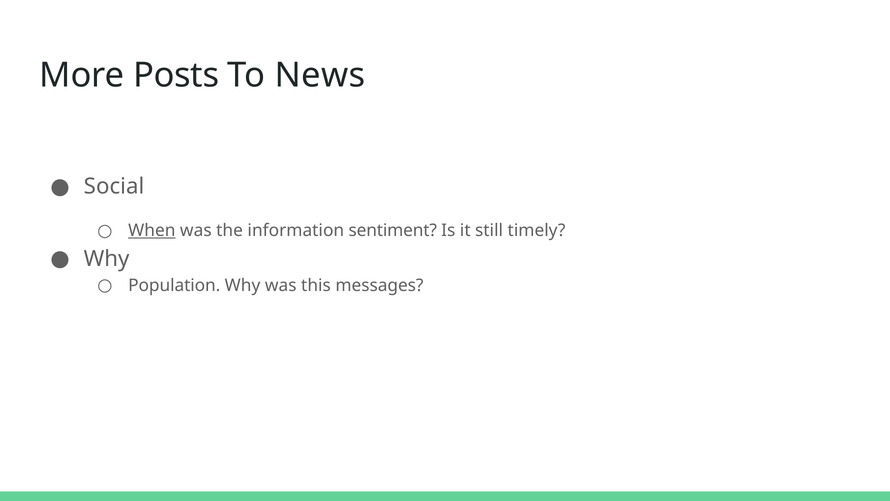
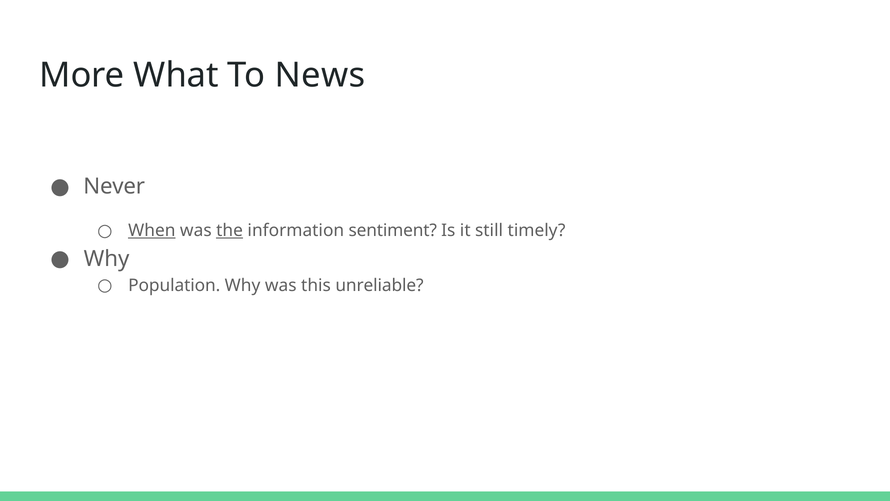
Posts: Posts -> What
Social: Social -> Never
the underline: none -> present
messages: messages -> unreliable
